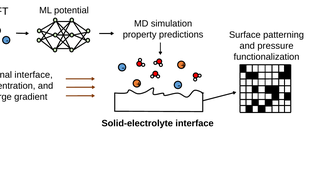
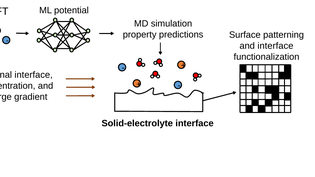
and pressure: pressure -> interface
